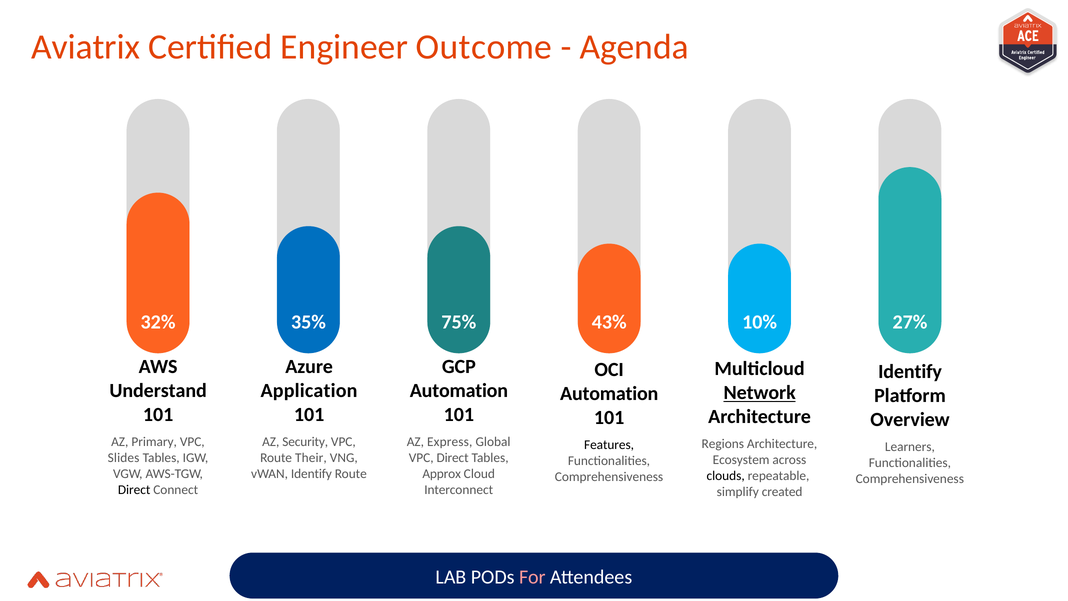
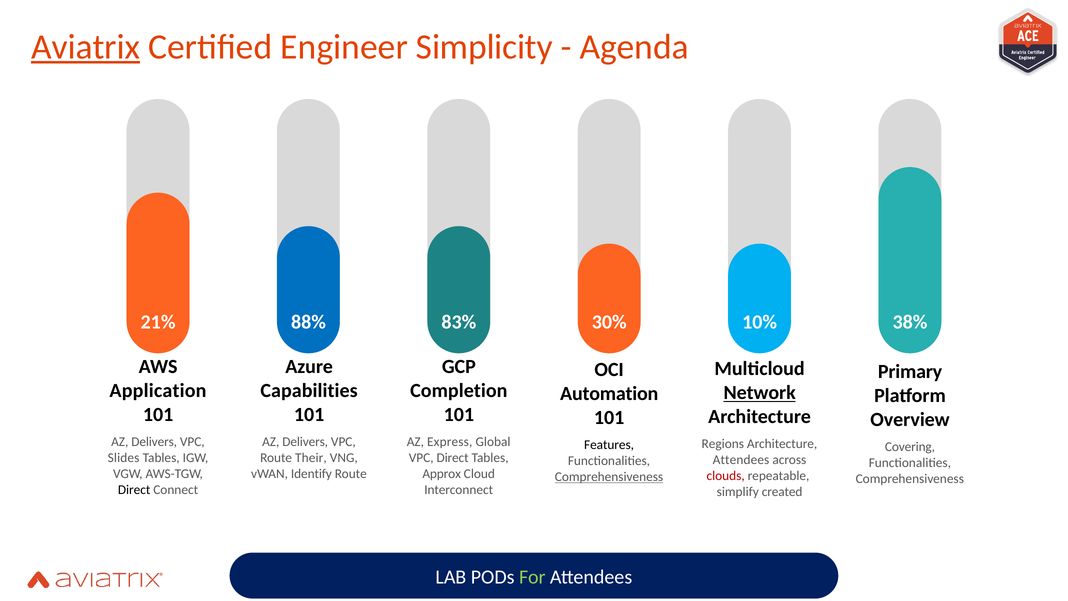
Aviatrix underline: none -> present
Outcome: Outcome -> Simplicity
32%: 32% -> 21%
35%: 35% -> 88%
75%: 75% -> 83%
43%: 43% -> 30%
27%: 27% -> 38%
Identify at (910, 371): Identify -> Primary
Automation at (459, 390): Automation -> Completion
Understand: Understand -> Application
Application: Application -> Capabilities
Primary at (154, 442): Primary -> Delivers
Security at (305, 442): Security -> Delivers
Learners: Learners -> Covering
Ecosystem at (741, 460): Ecosystem -> Attendees
clouds colour: black -> red
Comprehensiveness at (609, 477) underline: none -> present
For colour: pink -> light green
